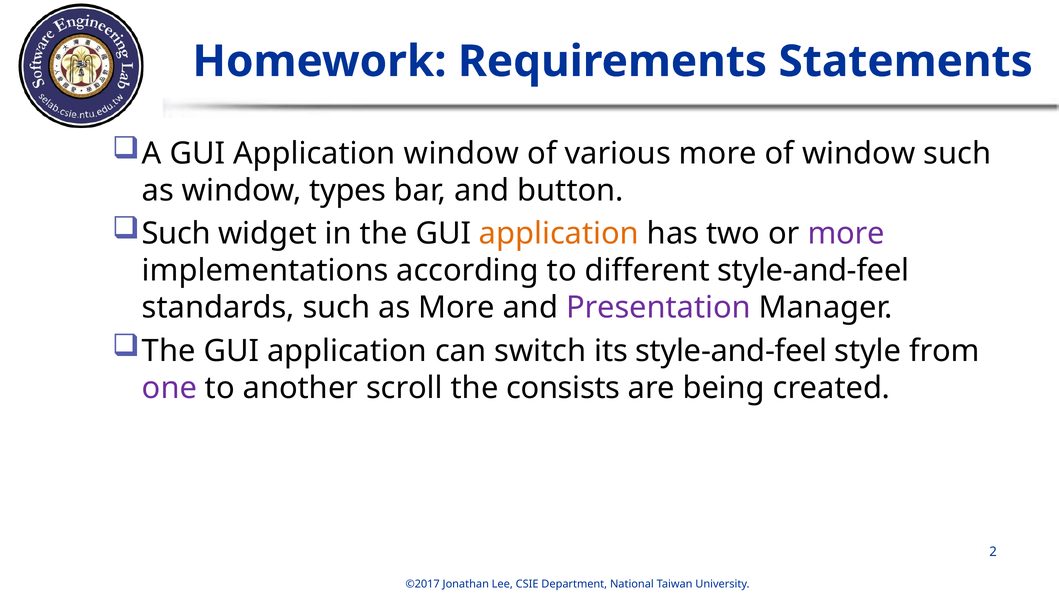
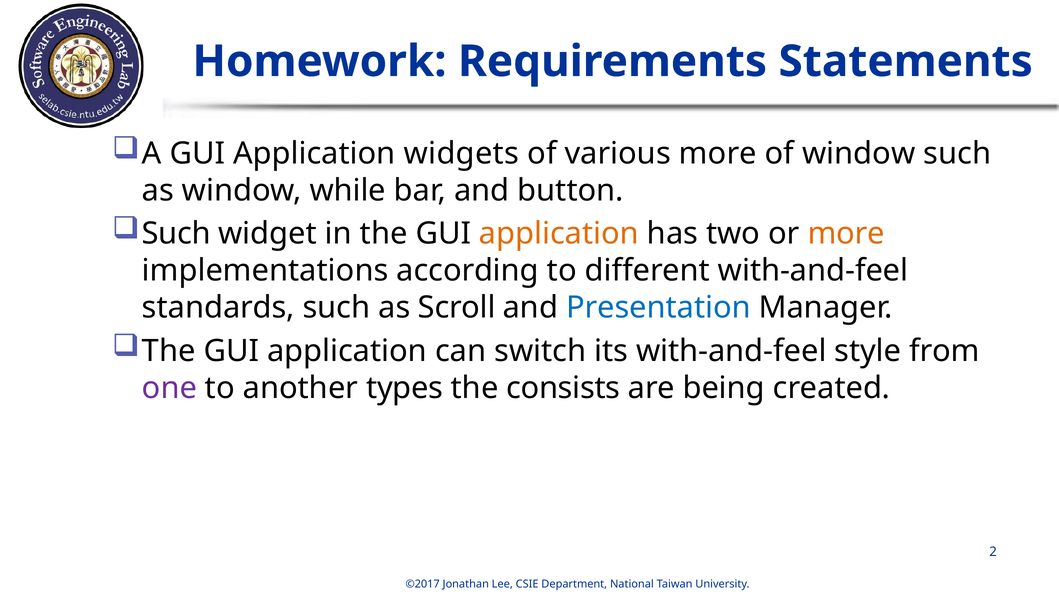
Application window: window -> widgets
types: types -> while
more at (846, 234) colour: purple -> orange
different style-and-feel: style-and-feel -> with-and-feel
as More: More -> Scroll
Presentation colour: purple -> blue
its style-and-feel: style-and-feel -> with-and-feel
scroll: scroll -> types
